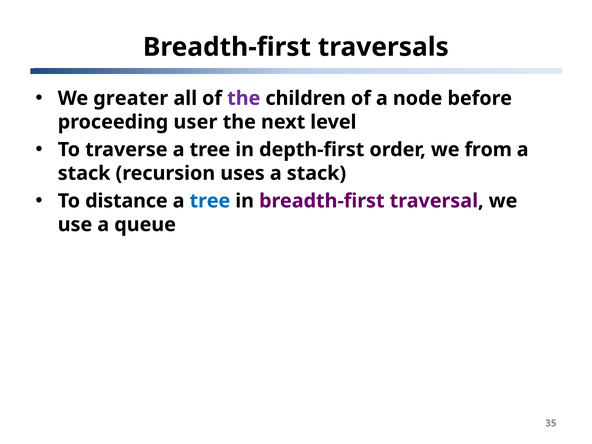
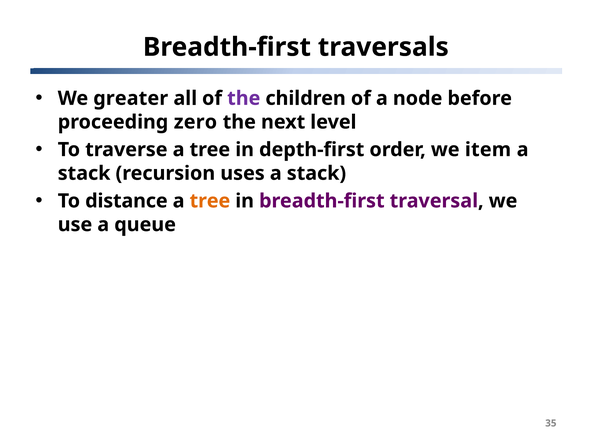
user: user -> zero
from: from -> item
tree at (210, 201) colour: blue -> orange
